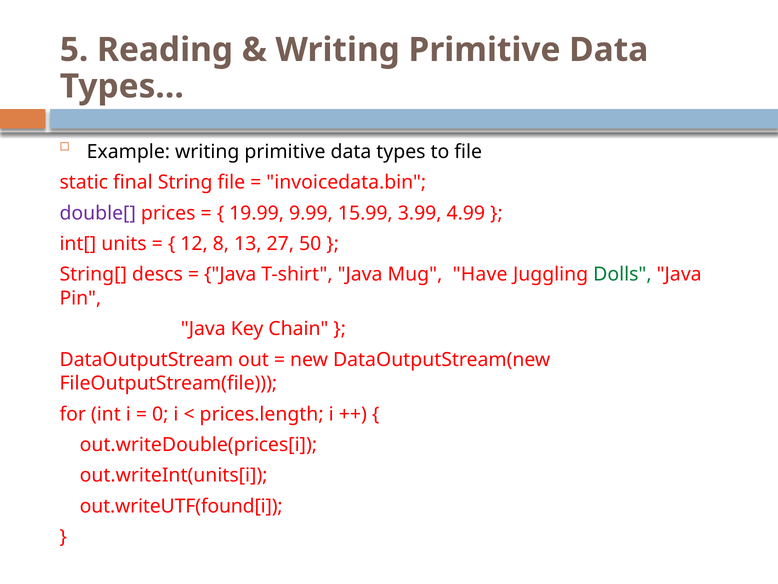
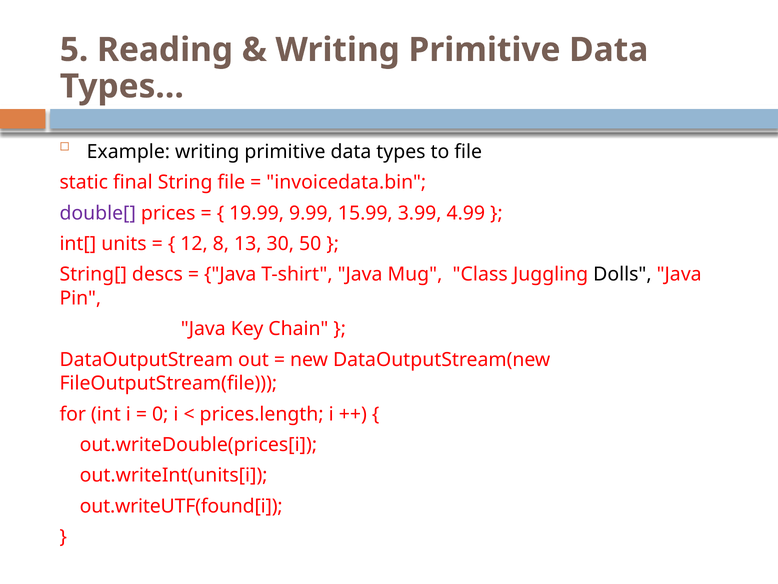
27: 27 -> 30
Have: Have -> Class
Dolls colour: green -> black
